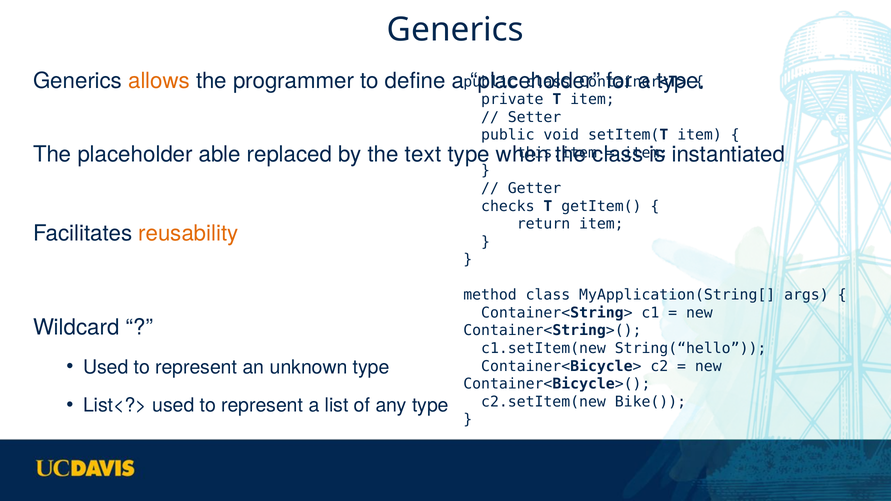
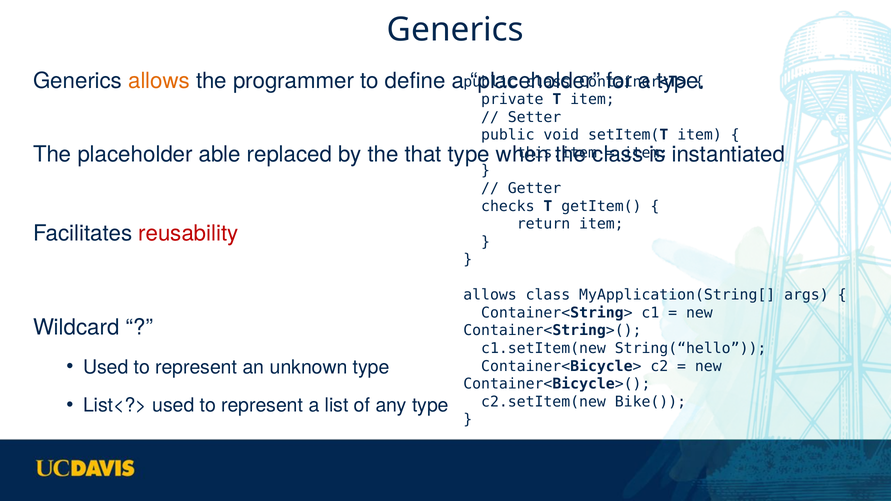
text: text -> that
reusability colour: orange -> red
method at (490, 295): method -> allows
